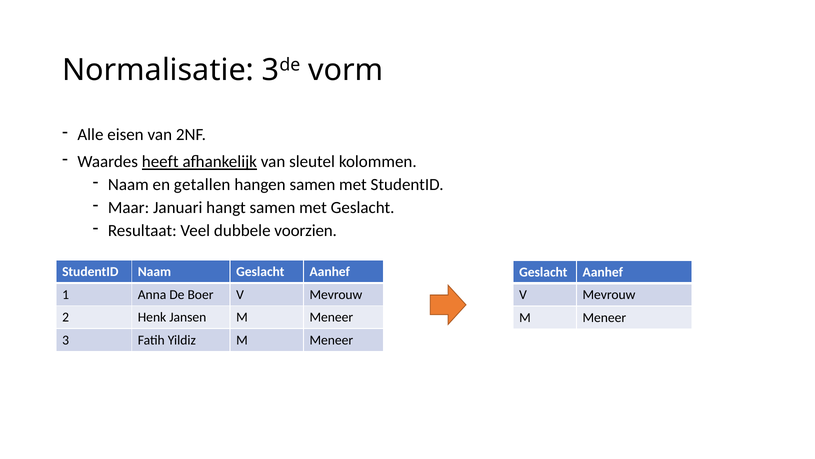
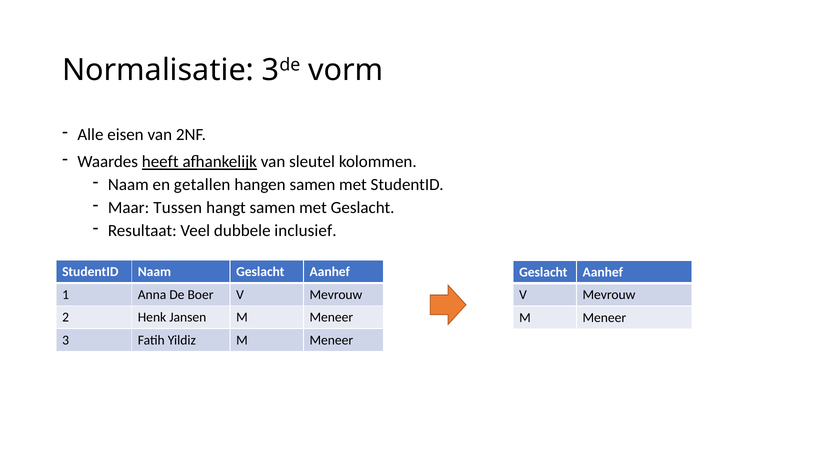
Januari: Januari -> Tussen
voorzien: voorzien -> inclusief
